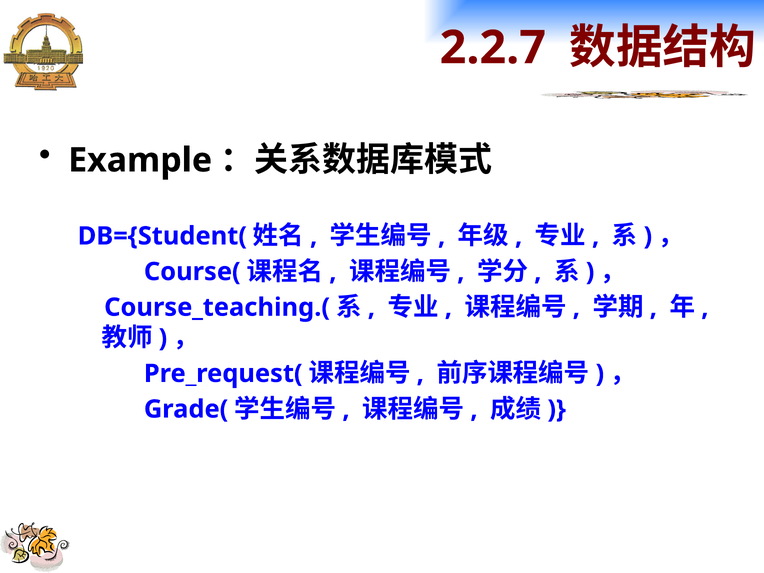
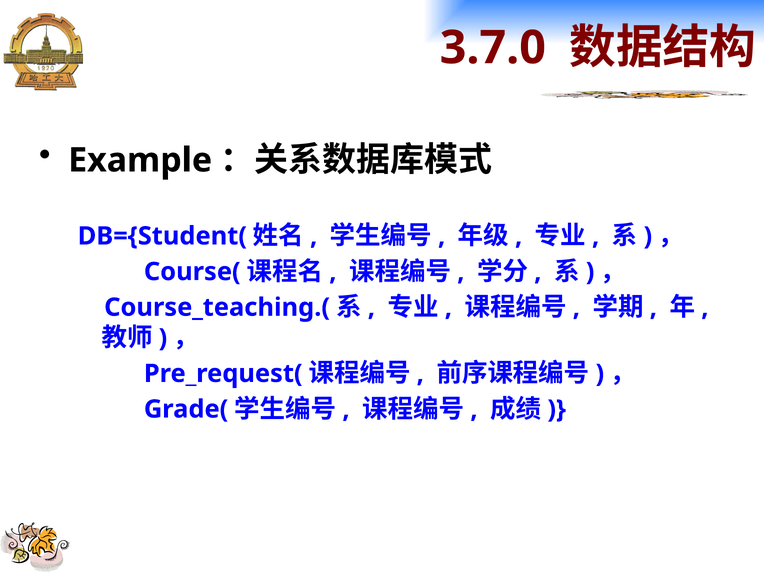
2.2.7: 2.2.7 -> 3.7.0
